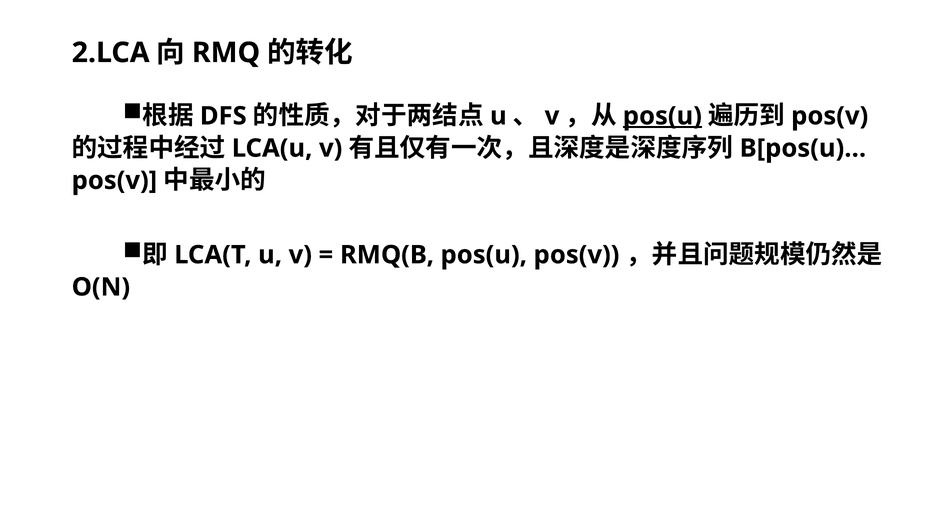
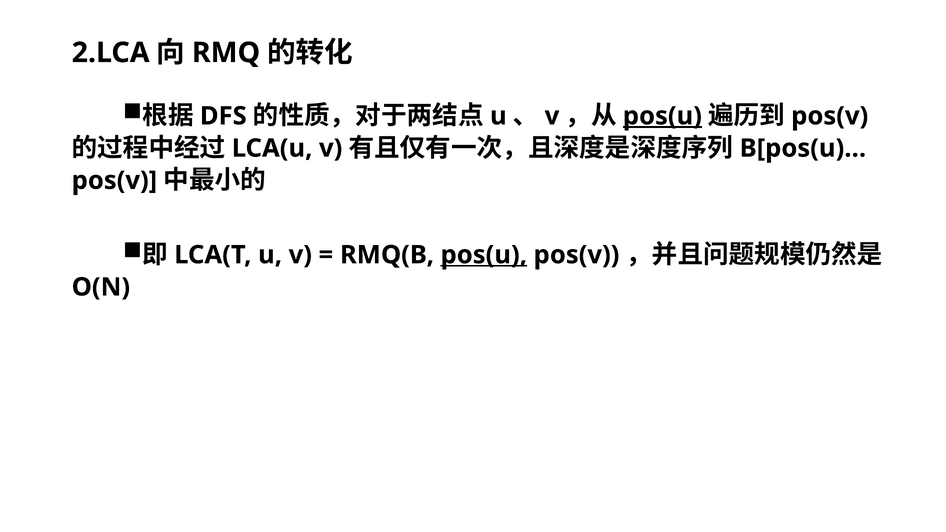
pos(u at (484, 255) underline: none -> present
